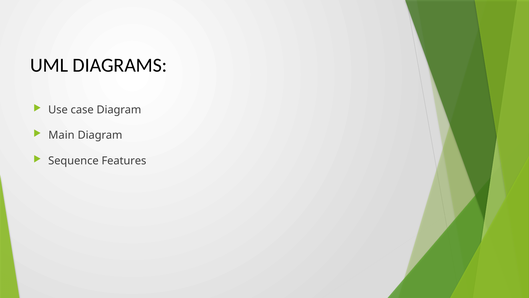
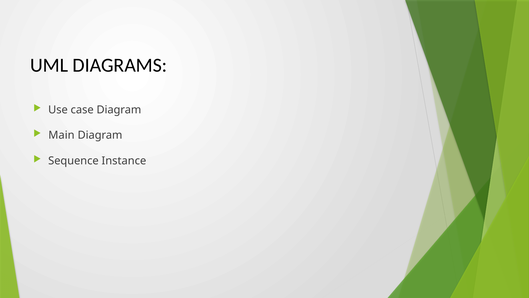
Features: Features -> Instance
